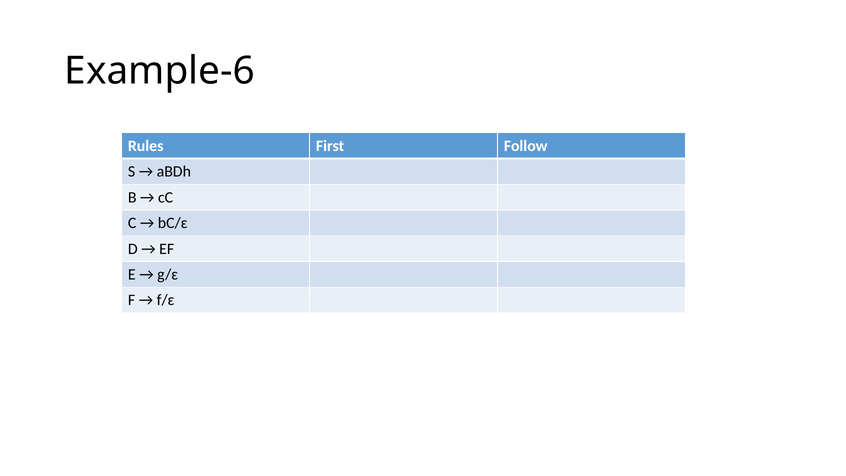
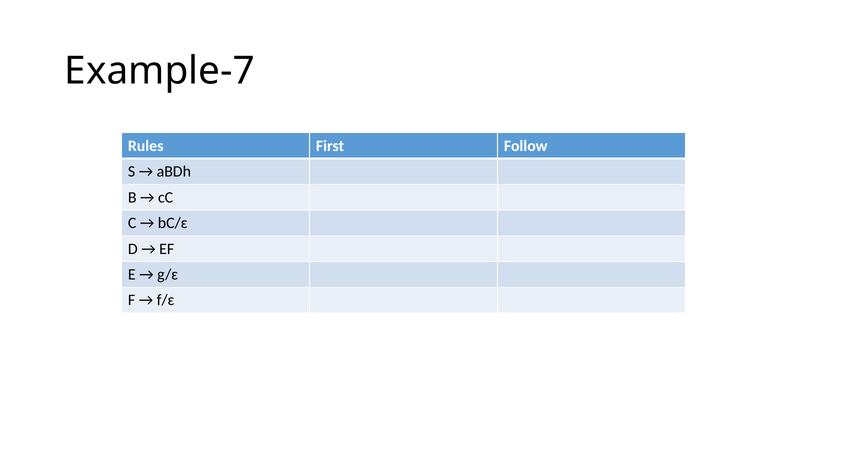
Example-6: Example-6 -> Example-7
